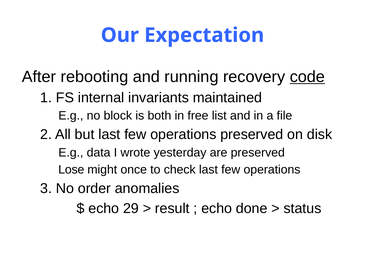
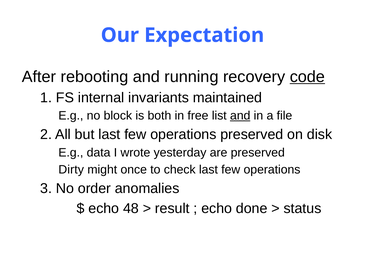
and at (240, 116) underline: none -> present
Lose: Lose -> Dirty
29: 29 -> 48
